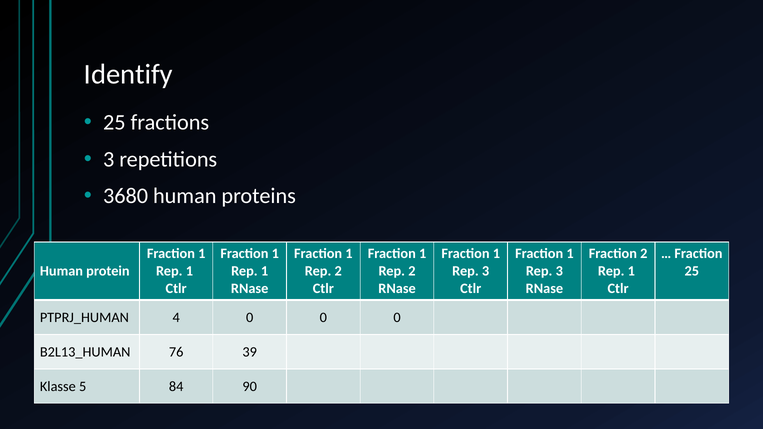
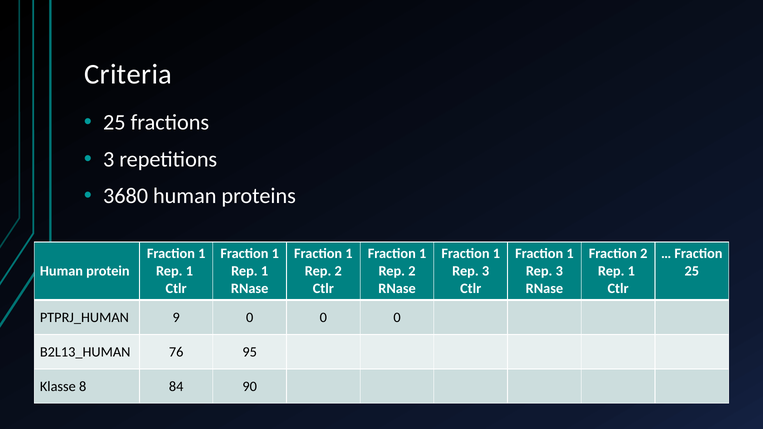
Identify: Identify -> Criteria
4: 4 -> 9
39: 39 -> 95
5: 5 -> 8
